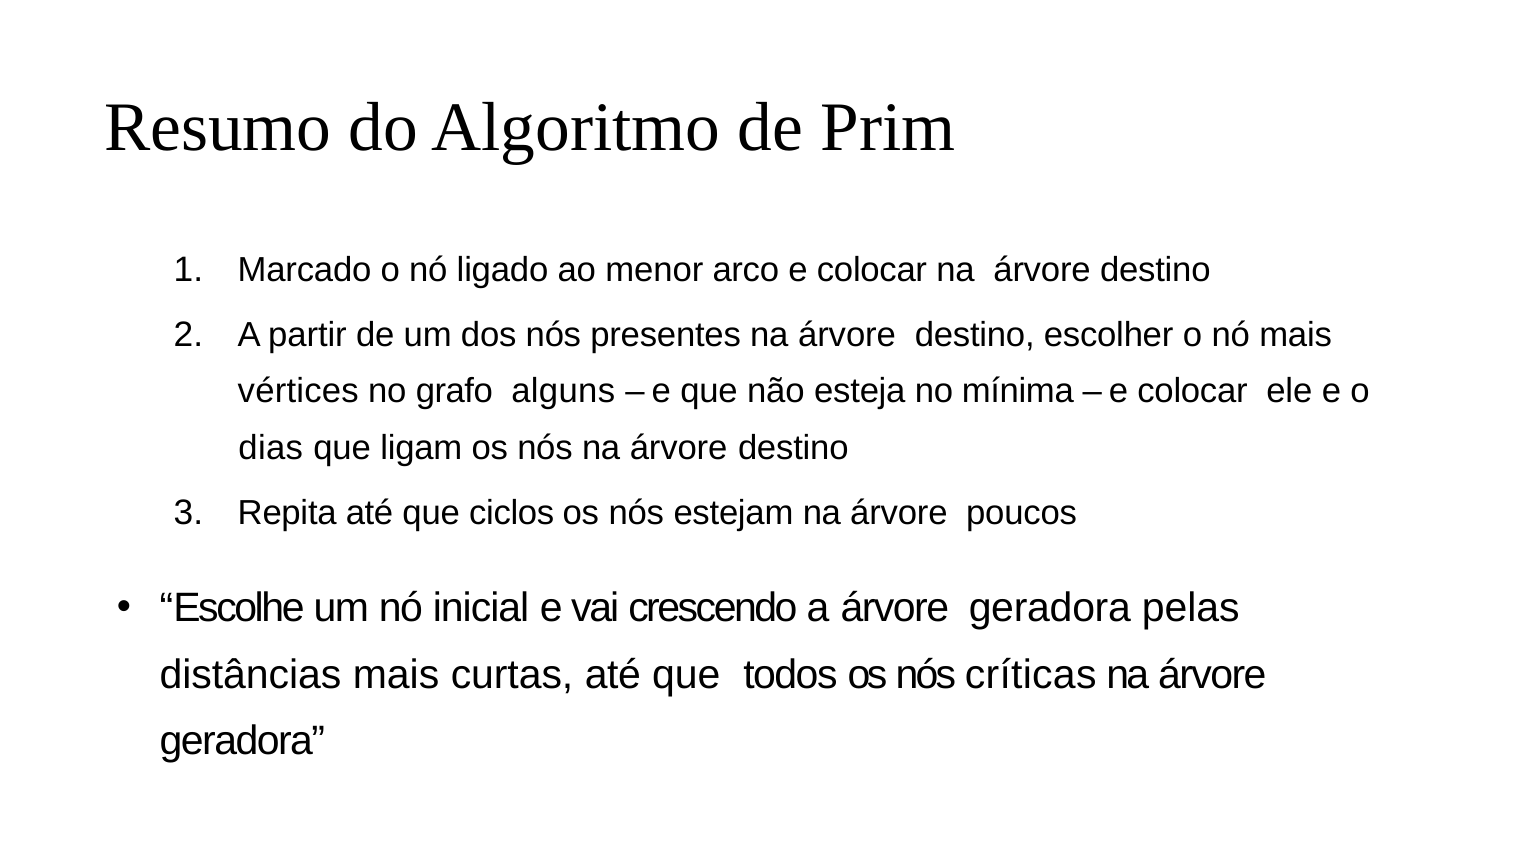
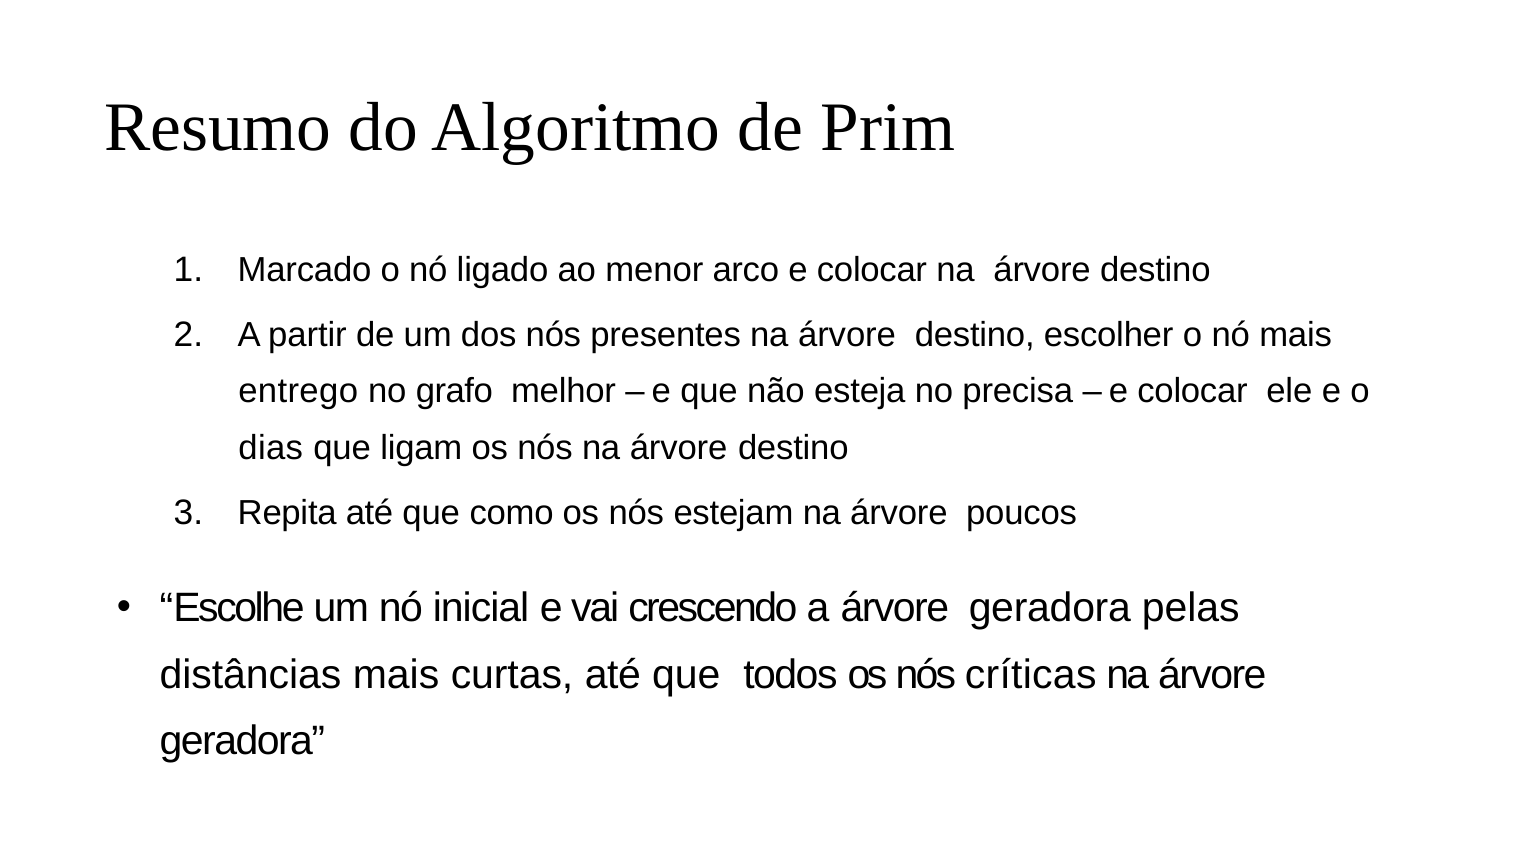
vértices: vértices -> entrego
alguns: alguns -> melhor
mínima: mínima -> precisa
ciclos: ciclos -> como
